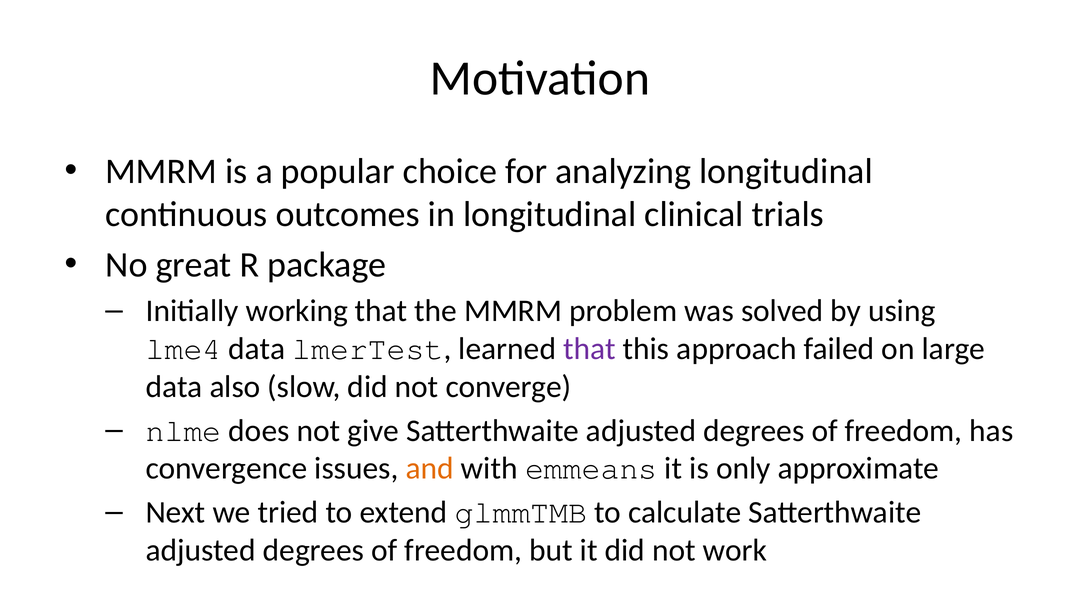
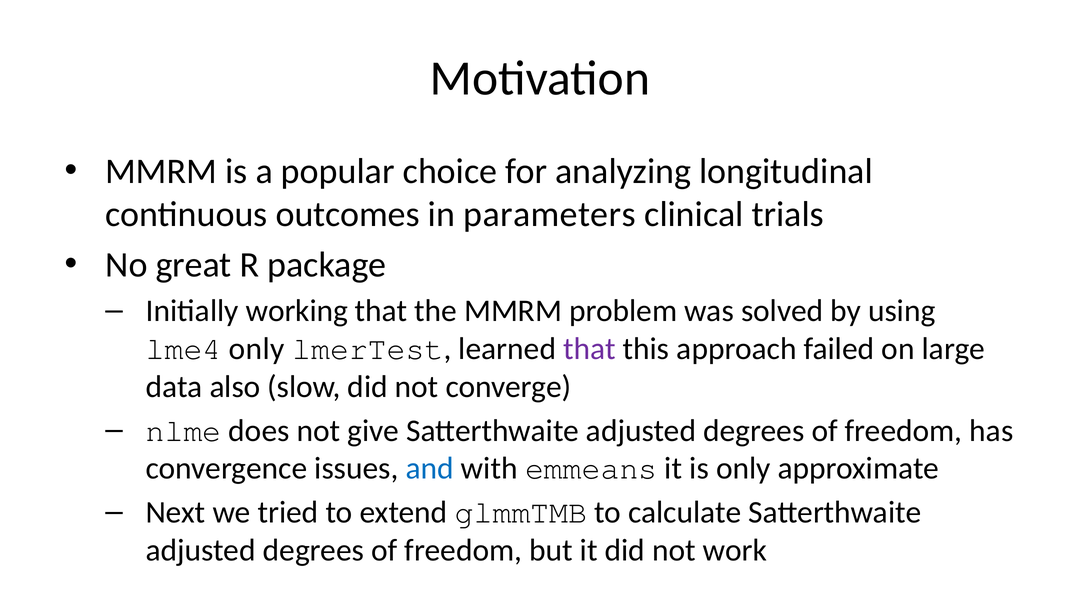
in longitudinal: longitudinal -> parameters
lme4 data: data -> only
and colour: orange -> blue
